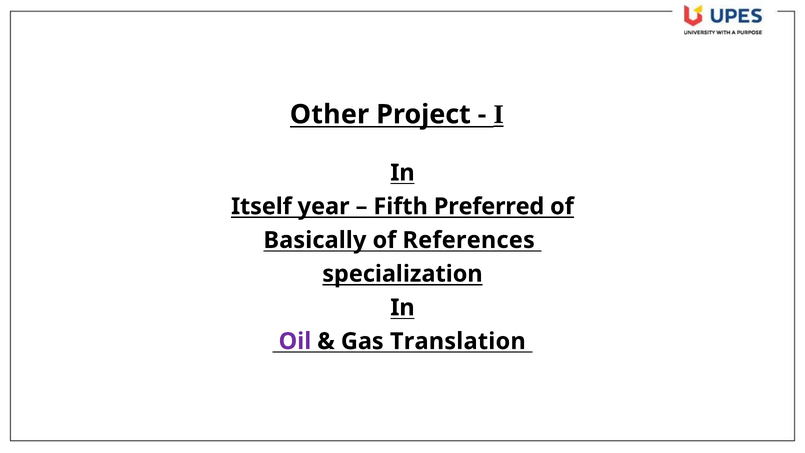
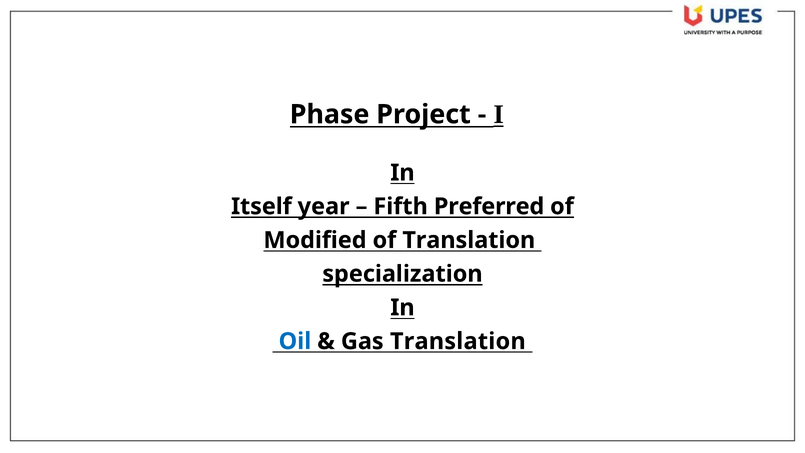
Other: Other -> Phase
Basically: Basically -> Modified
of References: References -> Translation
Oil colour: purple -> blue
